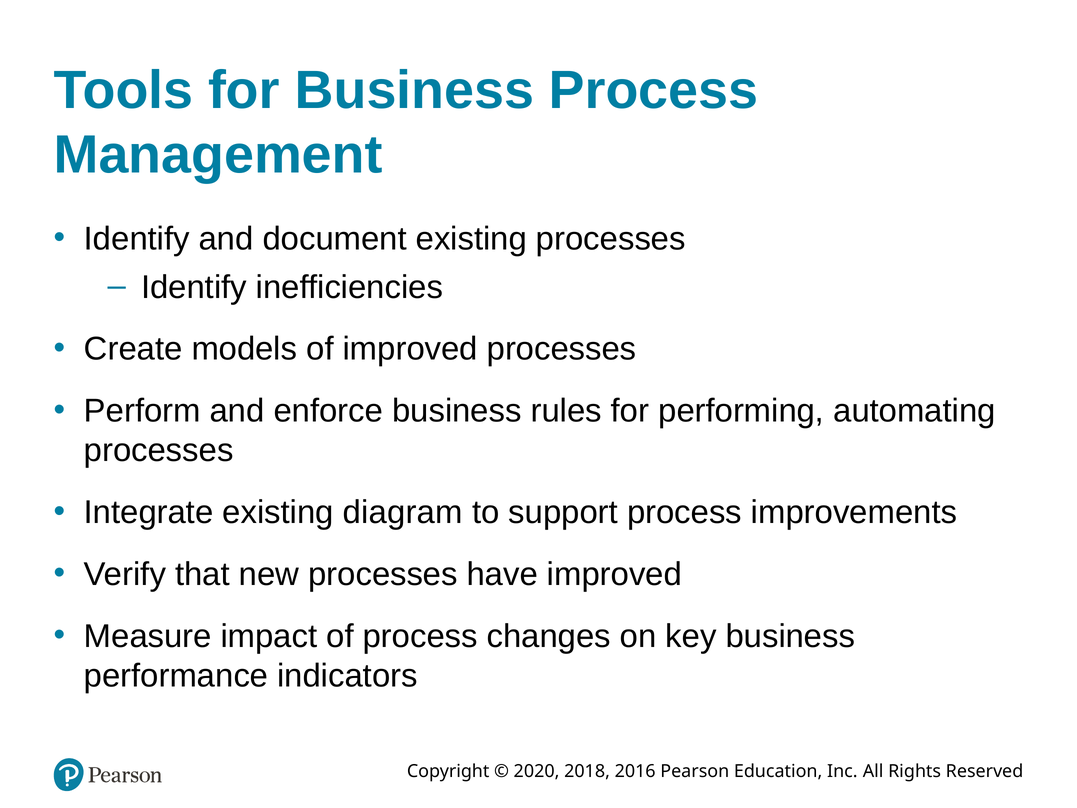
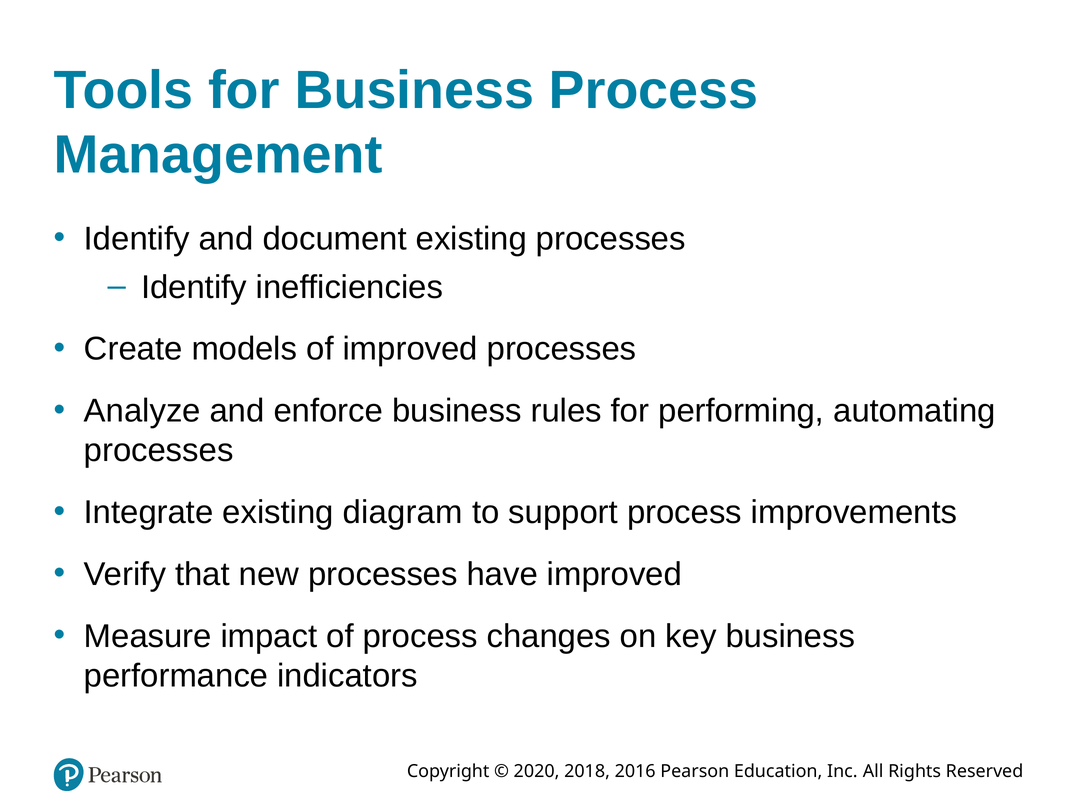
Perform: Perform -> Analyze
